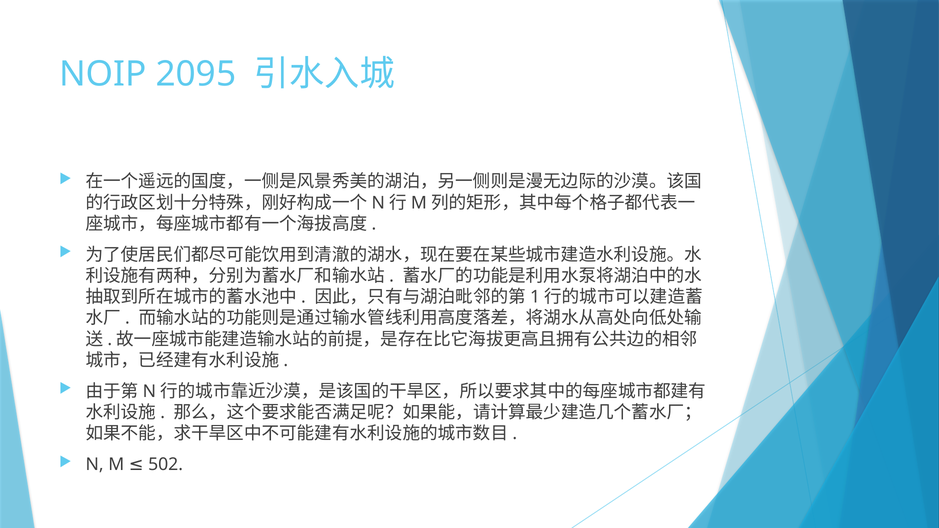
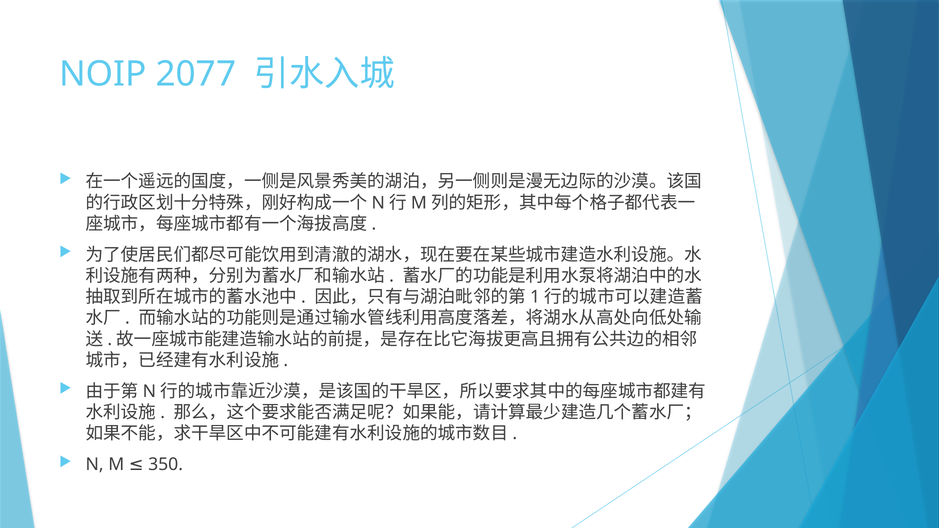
2095: 2095 -> 2077
502: 502 -> 350
